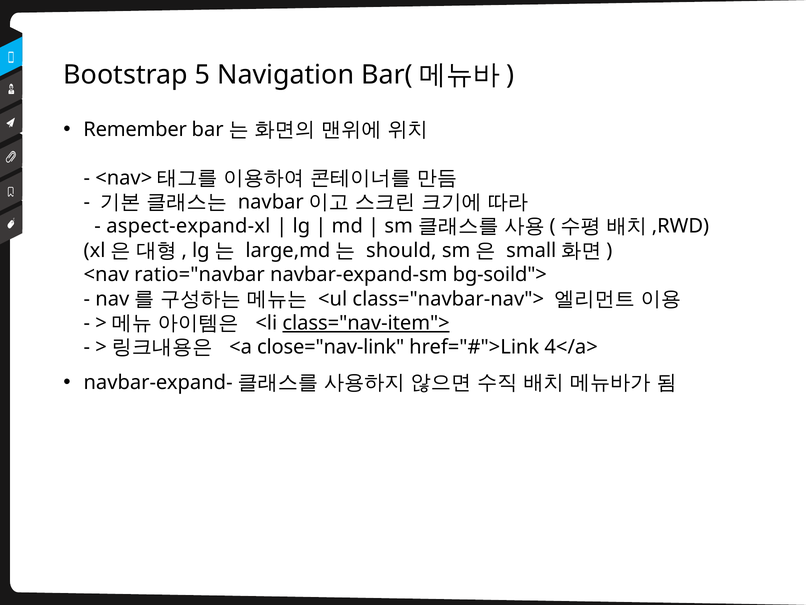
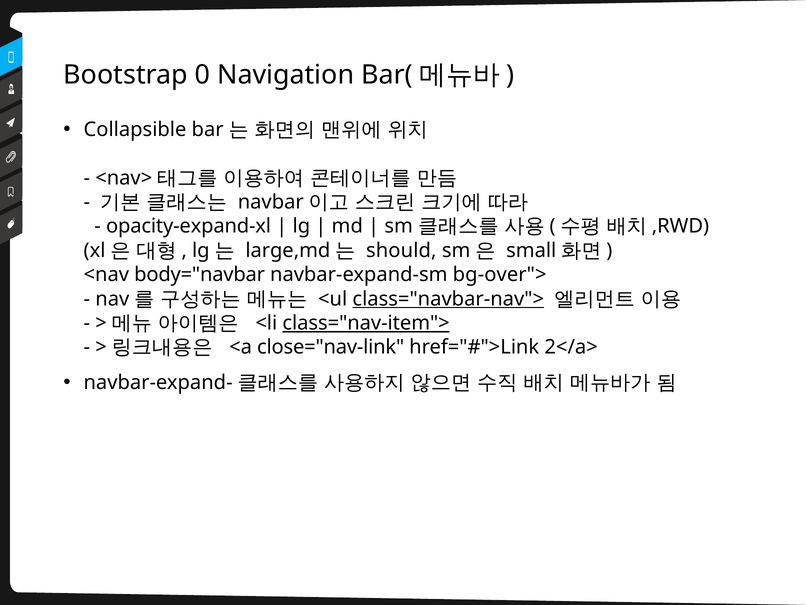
5: 5 -> 0
Remember: Remember -> Collapsible
aspect-expand-xl: aspect-expand-xl -> opacity-expand-xl
ratio="navbar: ratio="navbar -> body="navbar
bg-soild">: bg-soild"> -> bg-over">
class="navbar-nav"> underline: none -> present
4</a>: 4</a> -> 2</a>
